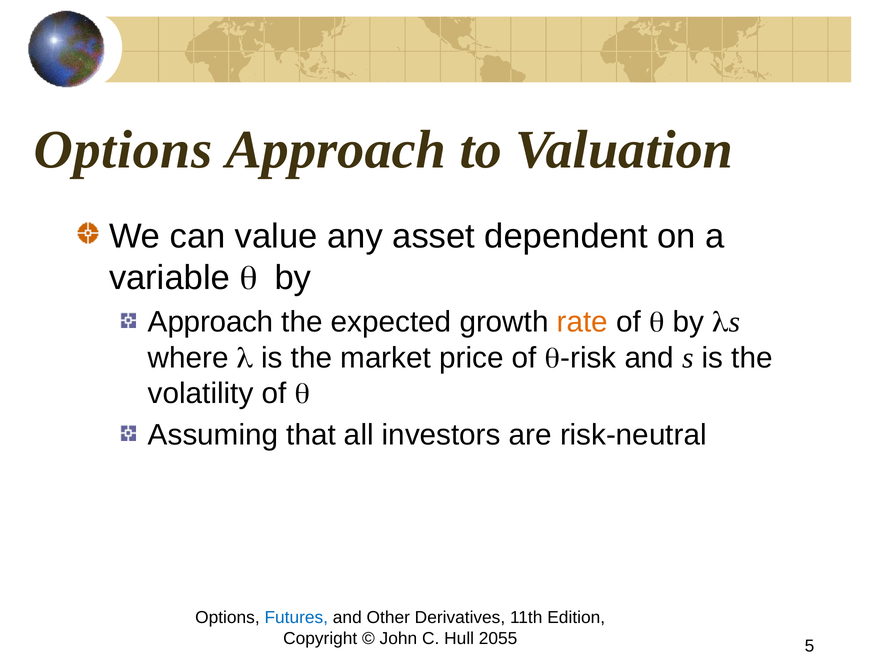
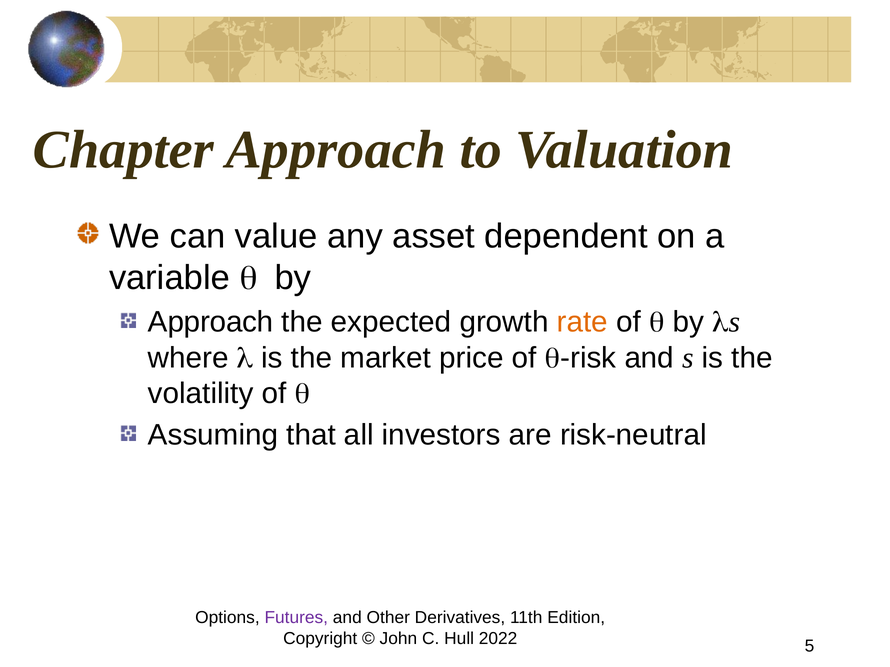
Options at (123, 150): Options -> Chapter
Futures colour: blue -> purple
2055: 2055 -> 2022
